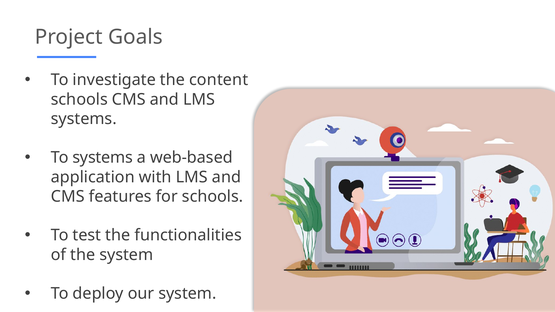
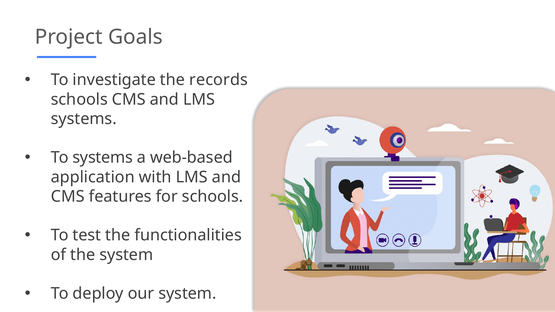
content: content -> records
